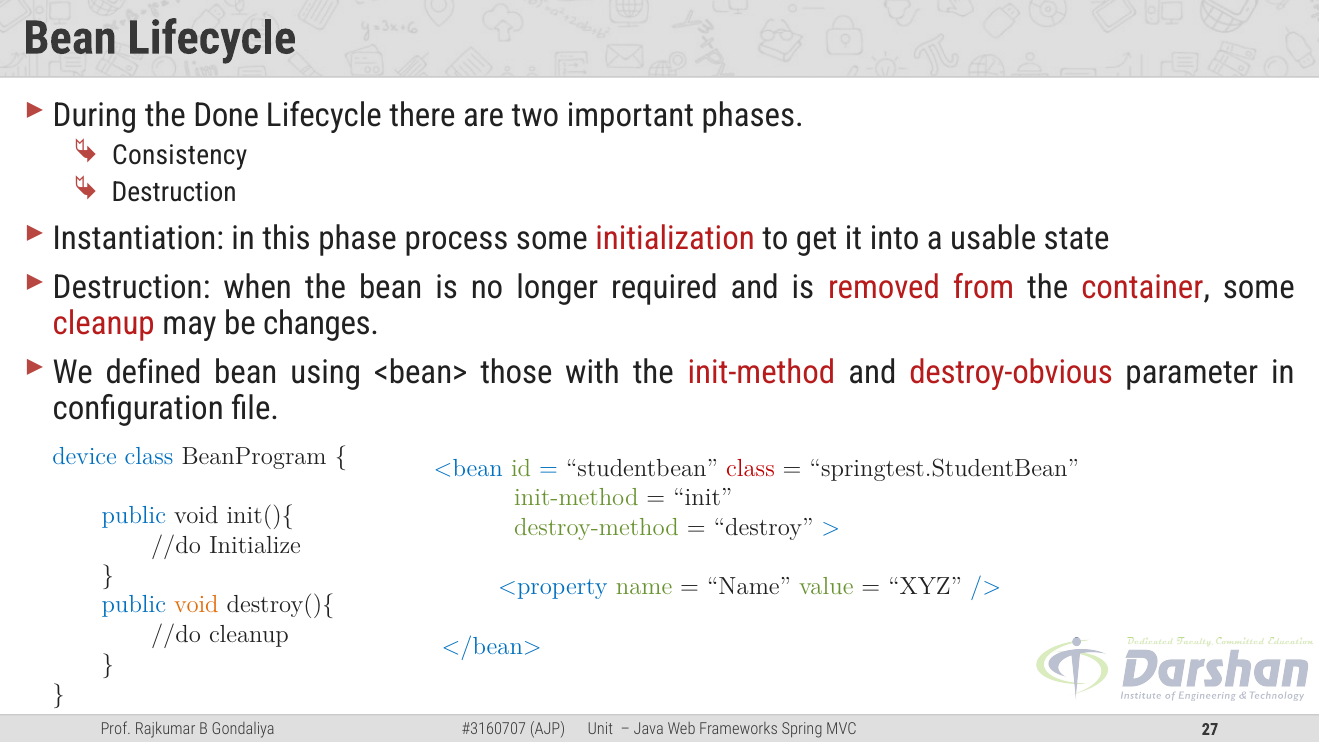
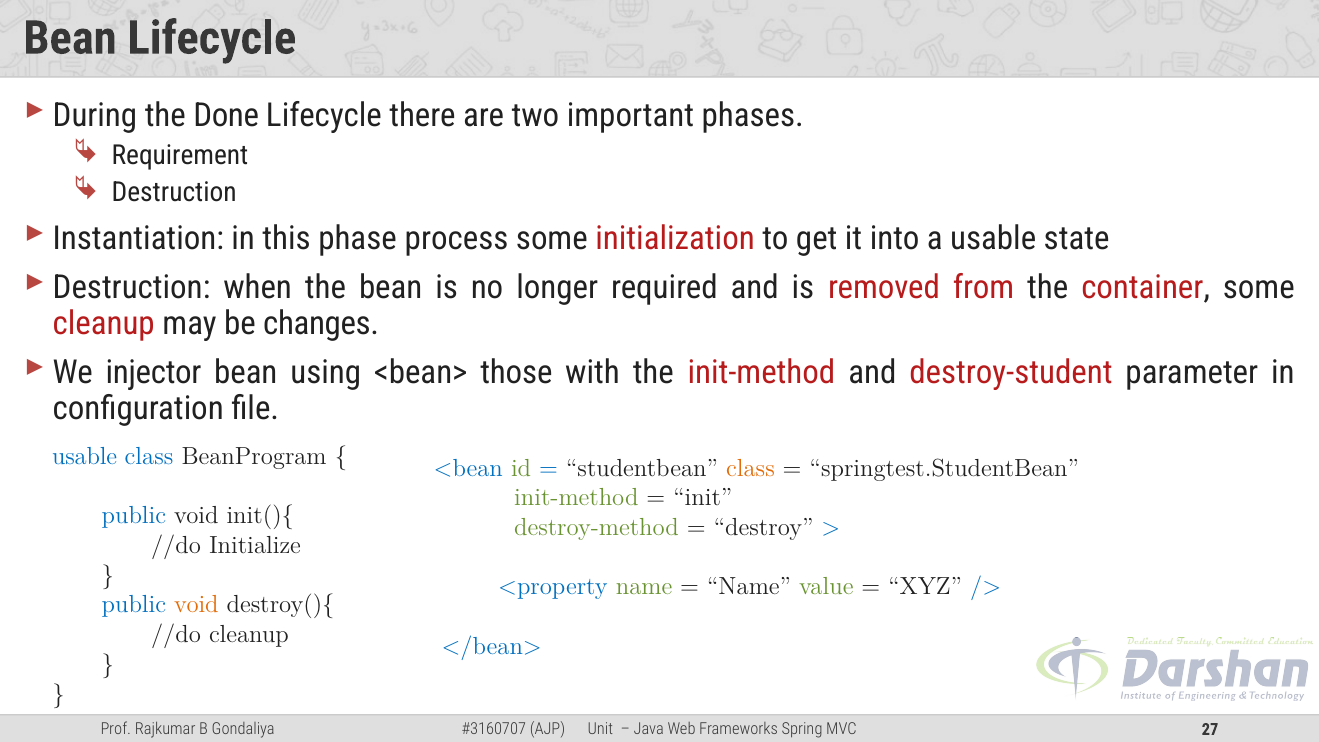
Consistency: Consistency -> Requirement
defined: defined -> injector
destroy-obvious: destroy-obvious -> destroy-student
device at (85, 456): device -> usable
class at (751, 468) colour: red -> orange
